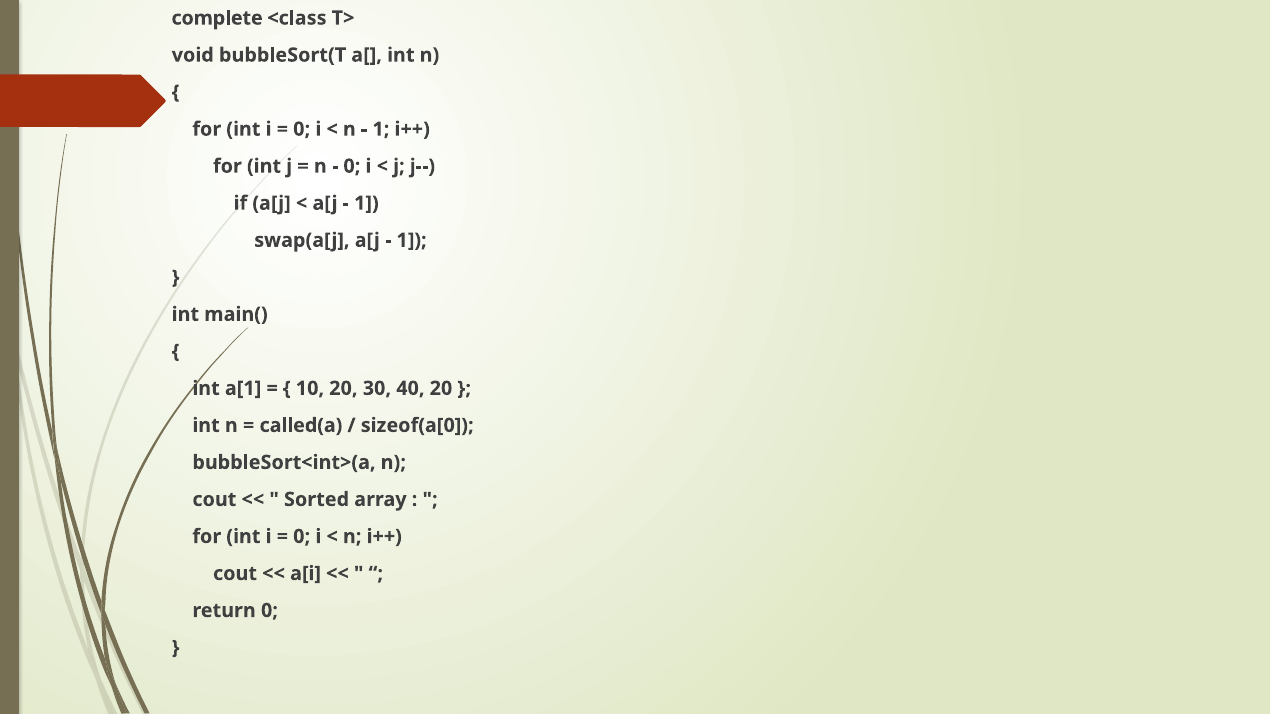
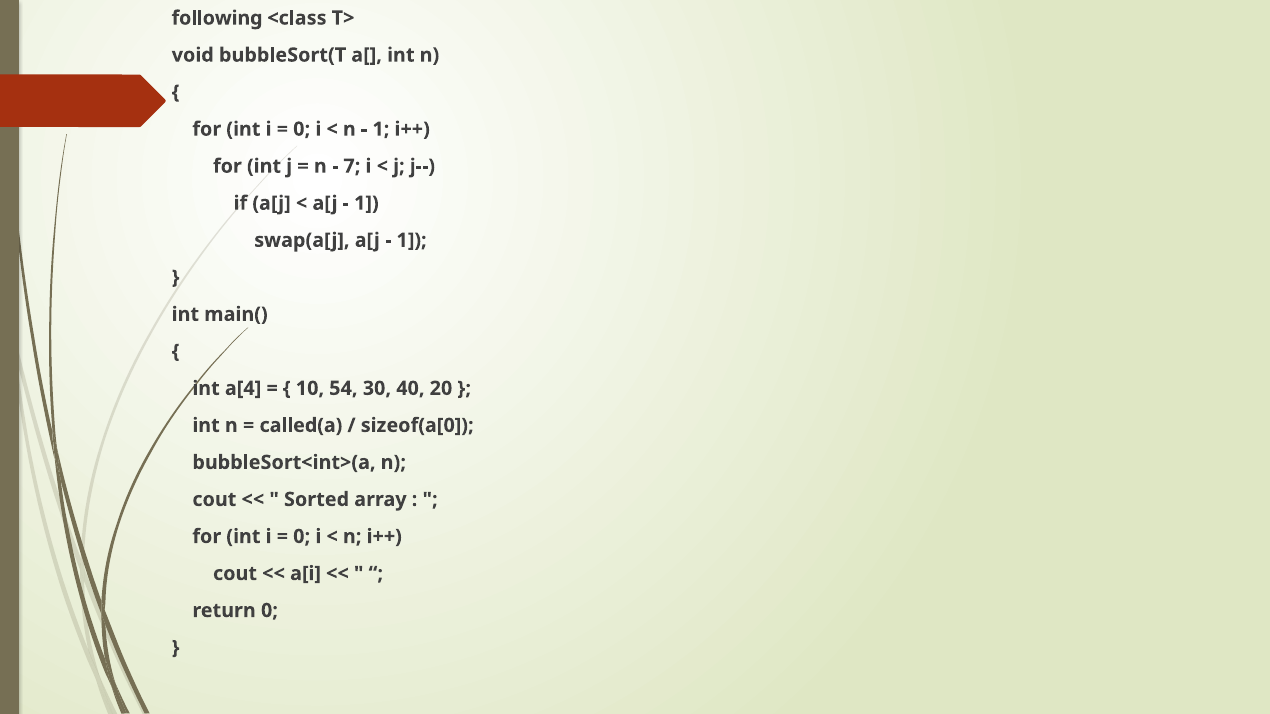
complete: complete -> following
0 at (352, 166): 0 -> 7
a[1: a[1 -> a[4
10 20: 20 -> 54
